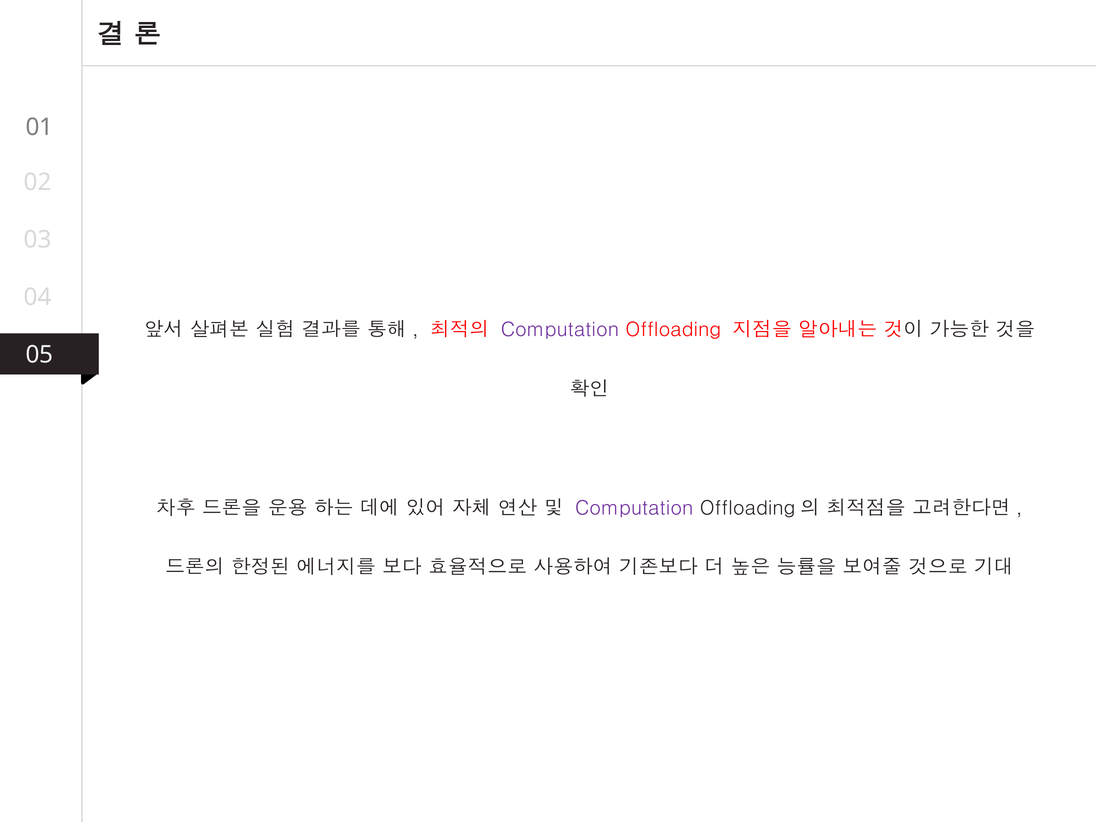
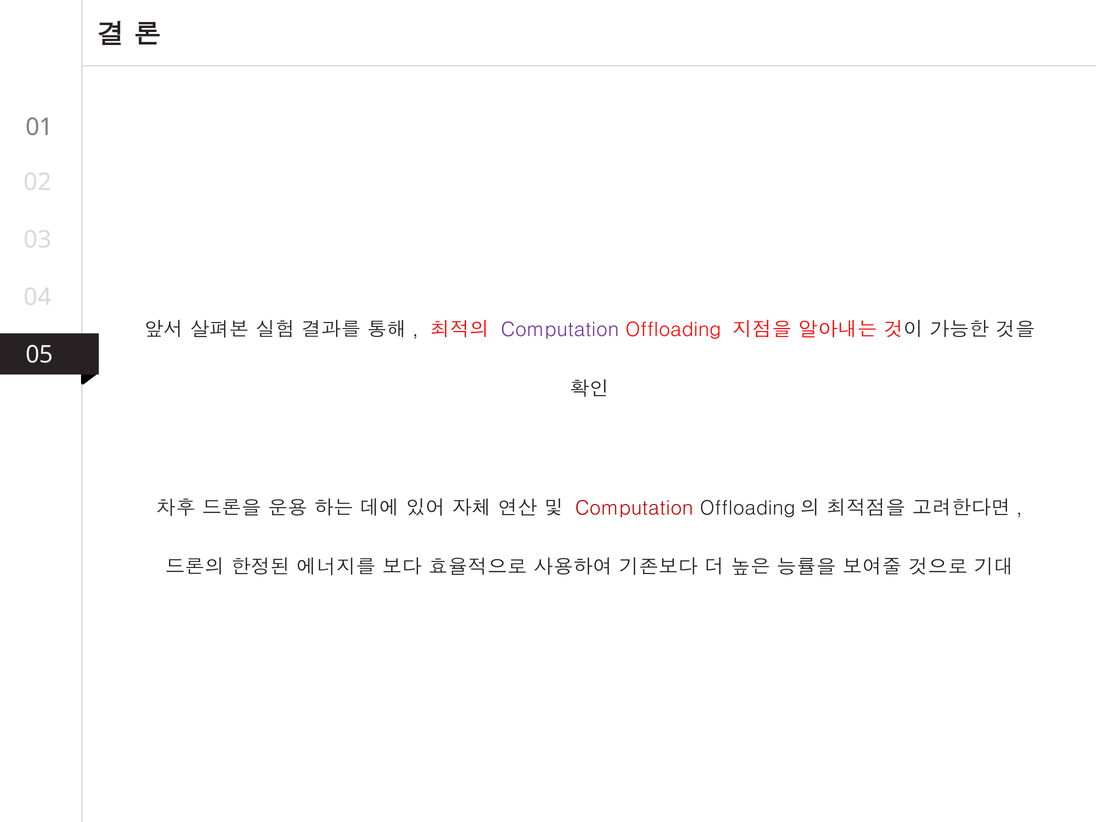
Computation at (634, 508) colour: purple -> red
